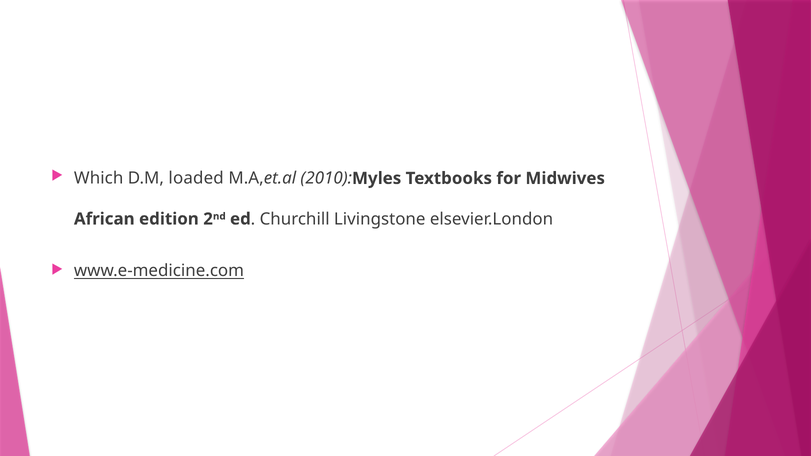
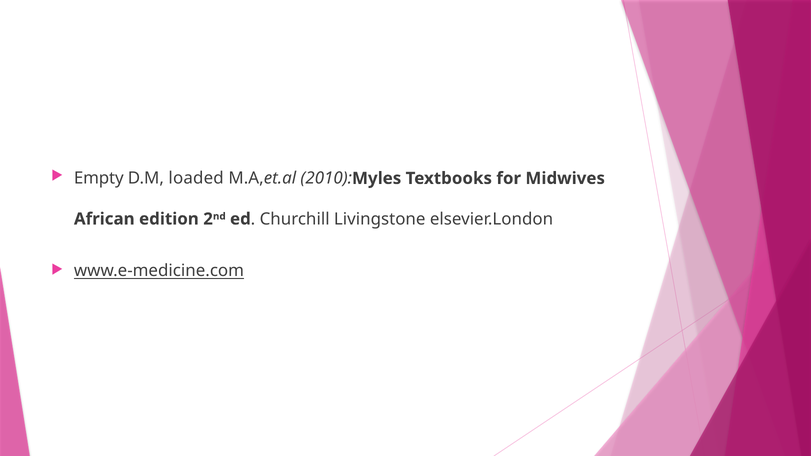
Which: Which -> Empty
